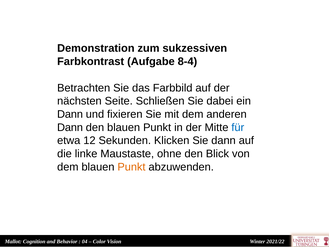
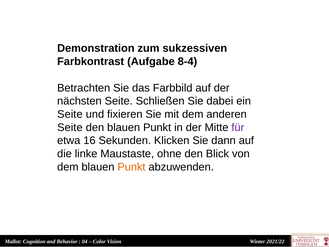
Dann at (70, 114): Dann -> Seite
Dann at (70, 127): Dann -> Seite
für colour: blue -> purple
12: 12 -> 16
